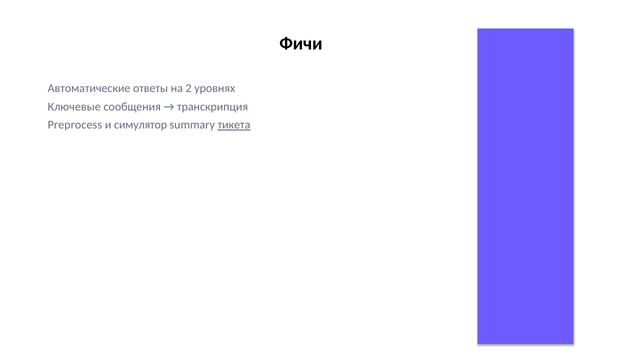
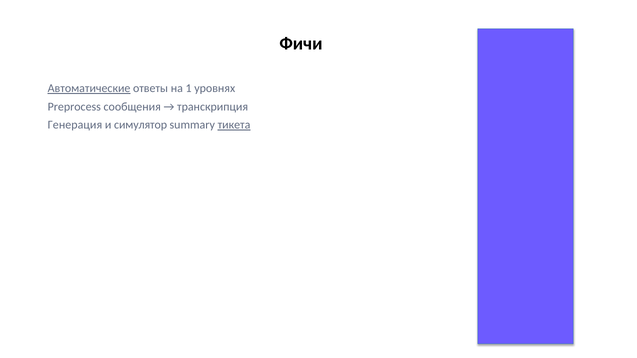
Автоматические underline: none -> present
2: 2 -> 1
Ключевые: Ключевые -> Preprocess
Preprocess: Preprocess -> Генерация
